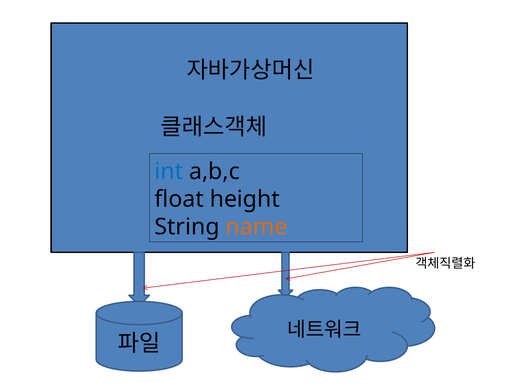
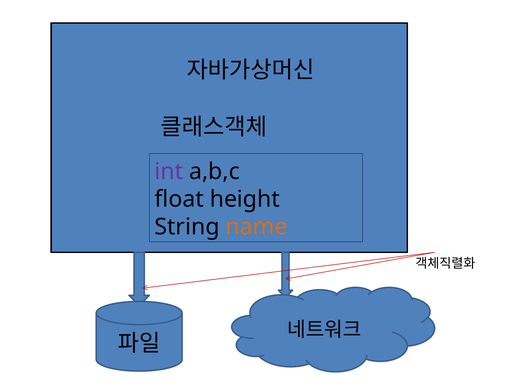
int colour: blue -> purple
